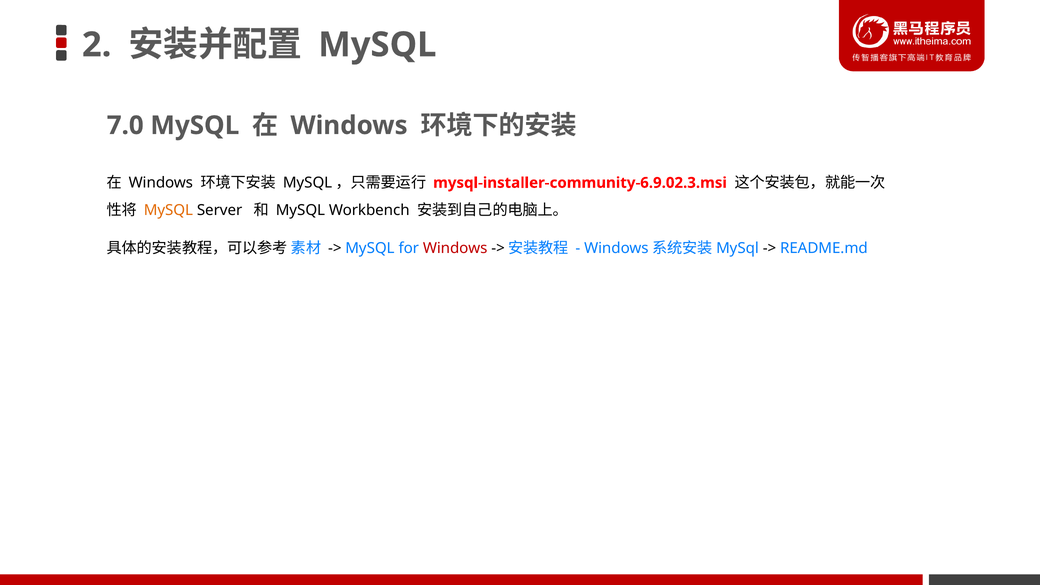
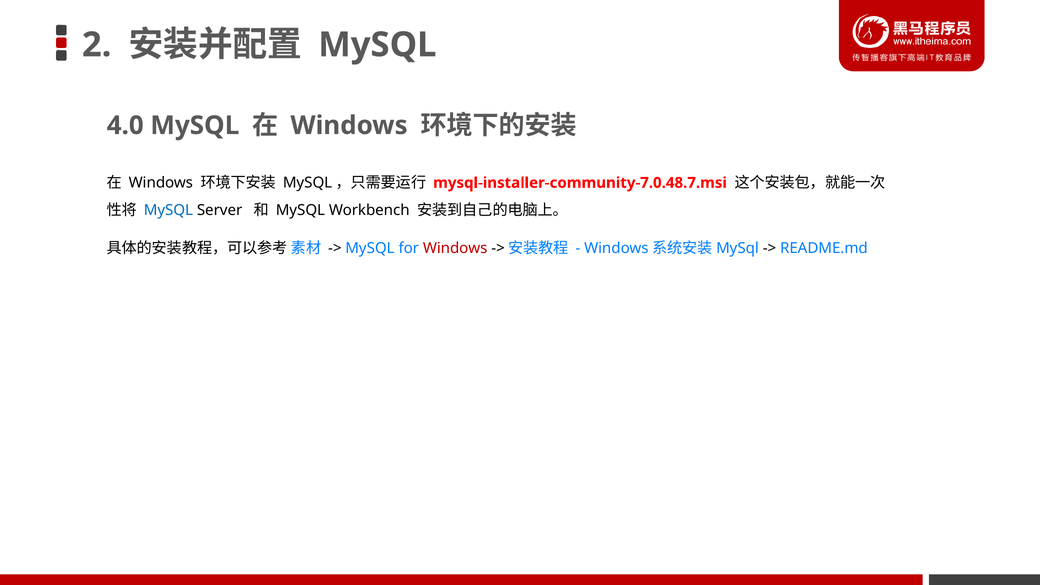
7.0: 7.0 -> 4.0
mysql-installer-community-6.9.02.3.msi: mysql-installer-community-6.9.02.3.msi -> mysql-installer-community-7.0.48.7.msi
MySQL at (168, 210) colour: orange -> blue
